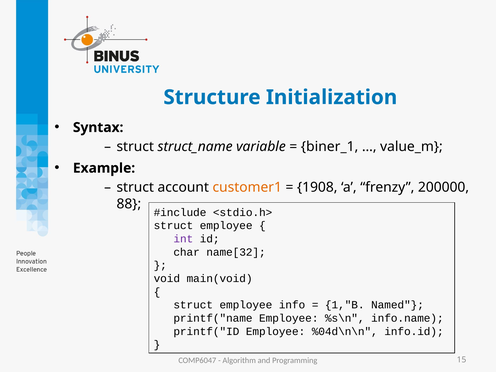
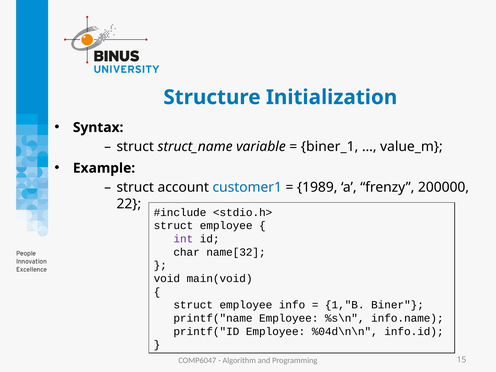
customer1 colour: orange -> blue
1908: 1908 -> 1989
88: 88 -> 22
Named: Named -> Biner
